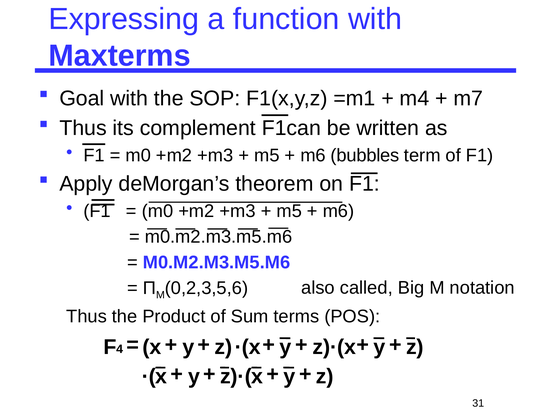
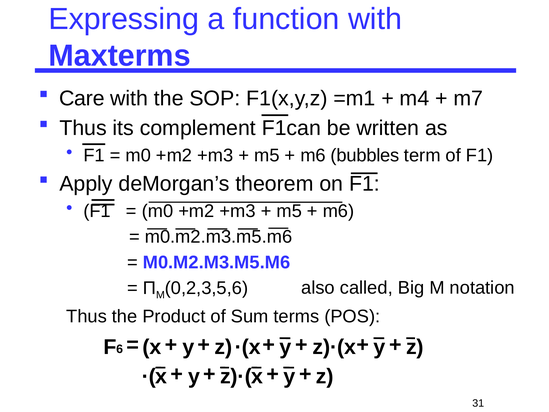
Goal: Goal -> Care
4: 4 -> 6
